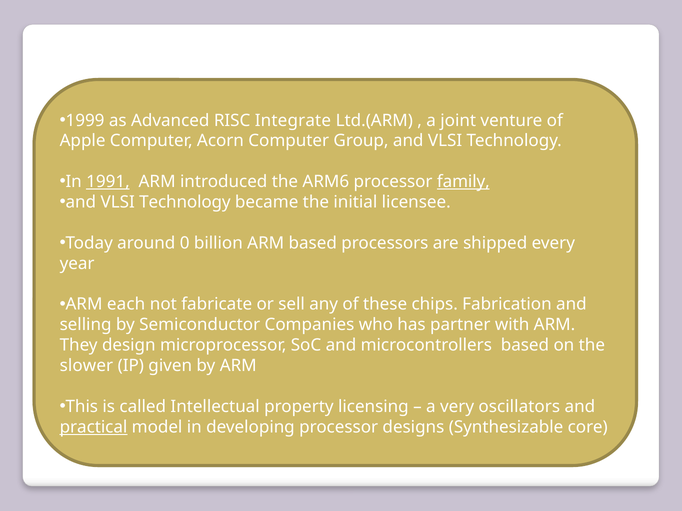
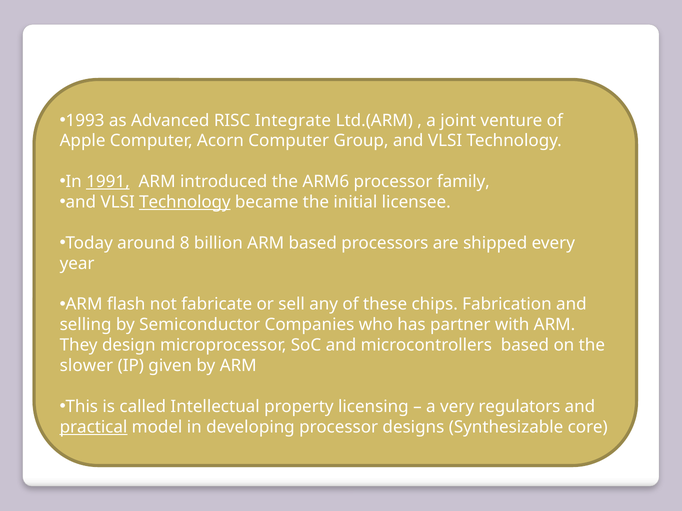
1999: 1999 -> 1993
family underline: present -> none
Technology at (185, 202) underline: none -> present
0: 0 -> 8
each: each -> flash
oscillators: oscillators -> regulators
